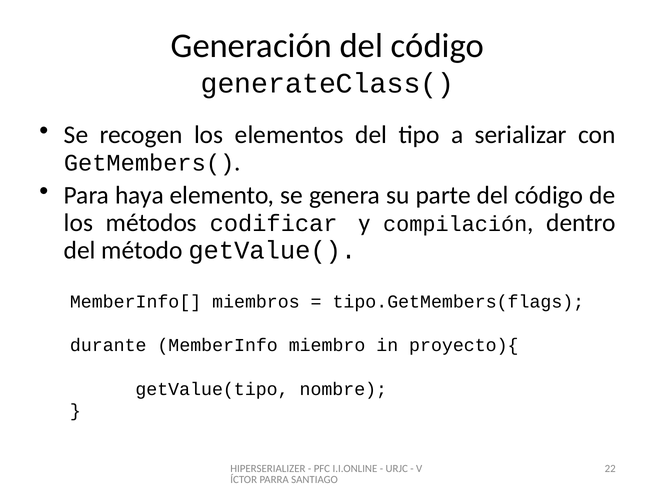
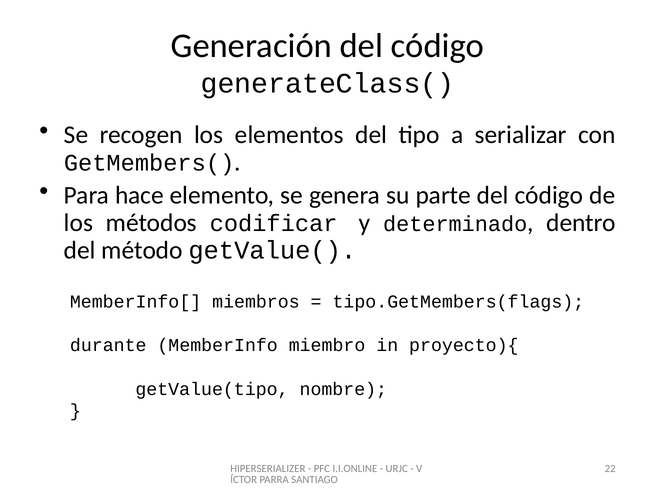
haya: haya -> hace
compilación: compilación -> determinado
